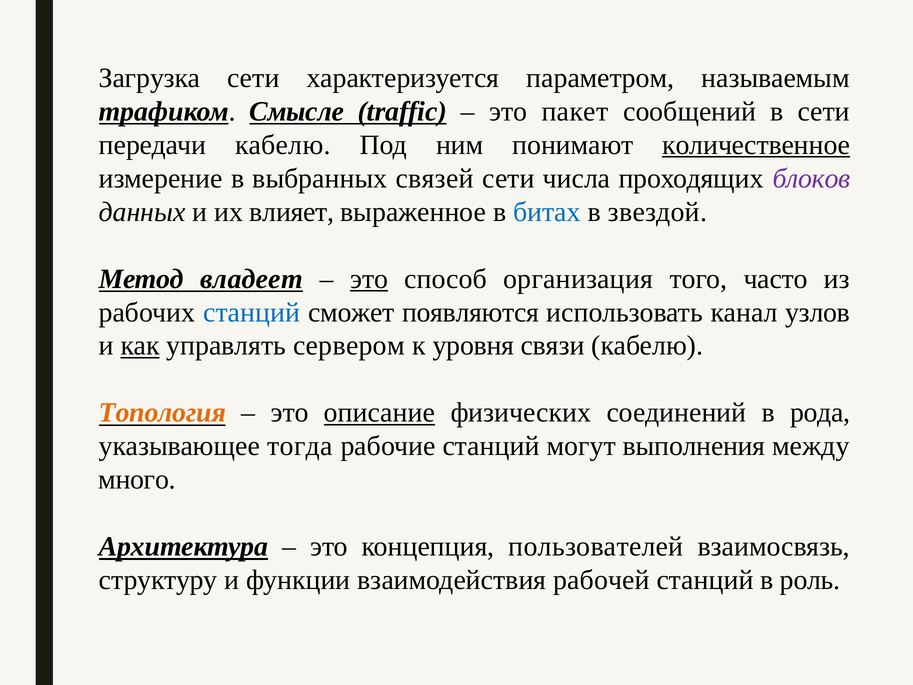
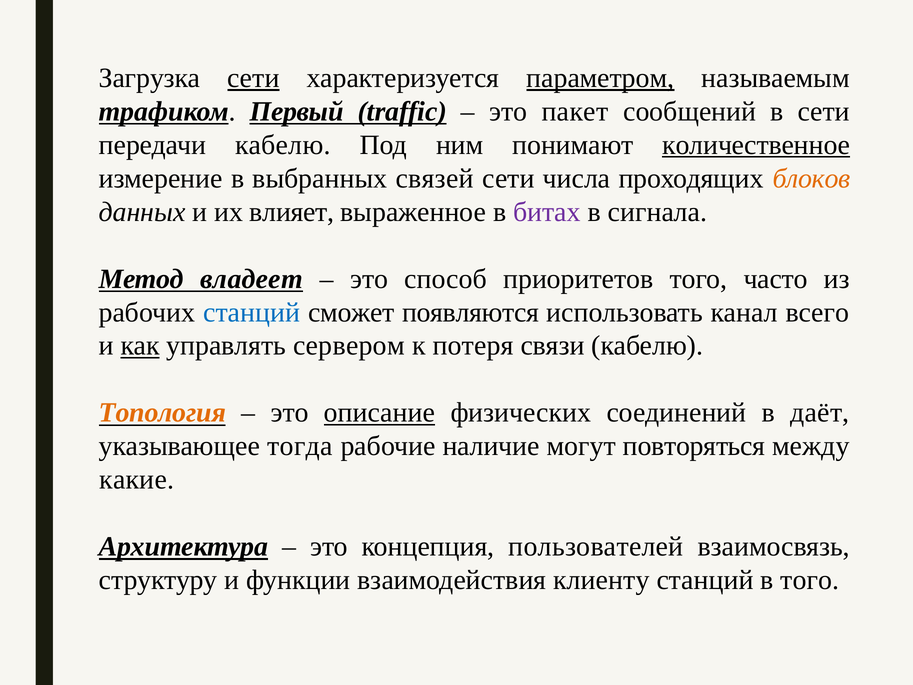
сети at (253, 78) underline: none -> present
параметром underline: none -> present
Смысле: Смысле -> Первый
блоков colour: purple -> orange
битах colour: blue -> purple
звездой: звездой -> сигнала
это at (369, 279) underline: present -> none
организация: организация -> приоритетов
узлов: узлов -> всего
уровня: уровня -> потеря
рода: рода -> даёт
рабочие станций: станций -> наличие
выполнения: выполнения -> повторяться
много: много -> какие
рабочей: рабочей -> клиенту
в роль: роль -> того
